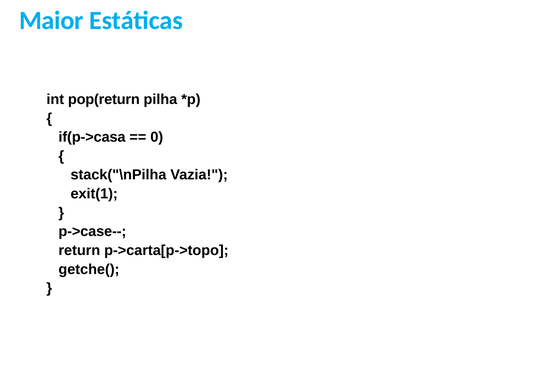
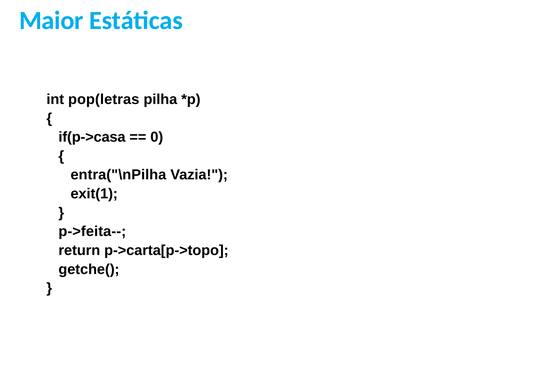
pop(return: pop(return -> pop(letras
stack("\nPilha: stack("\nPilha -> entra("\nPilha
p->case--: p->case-- -> p->feita--
